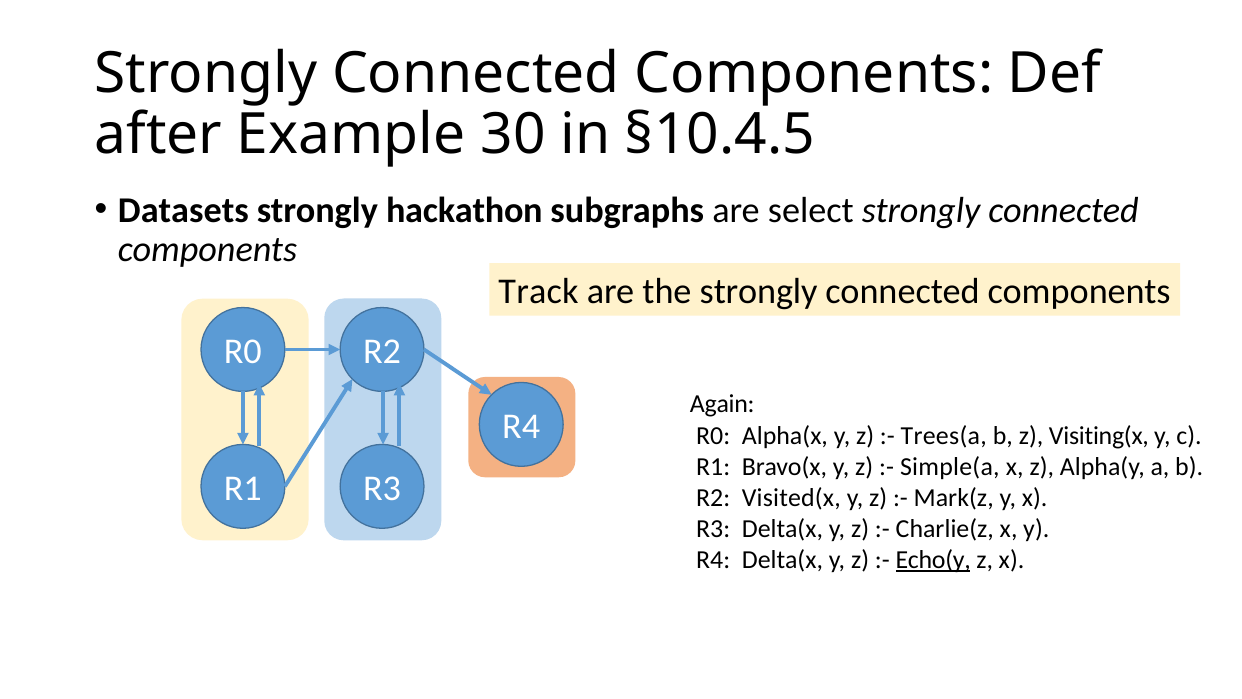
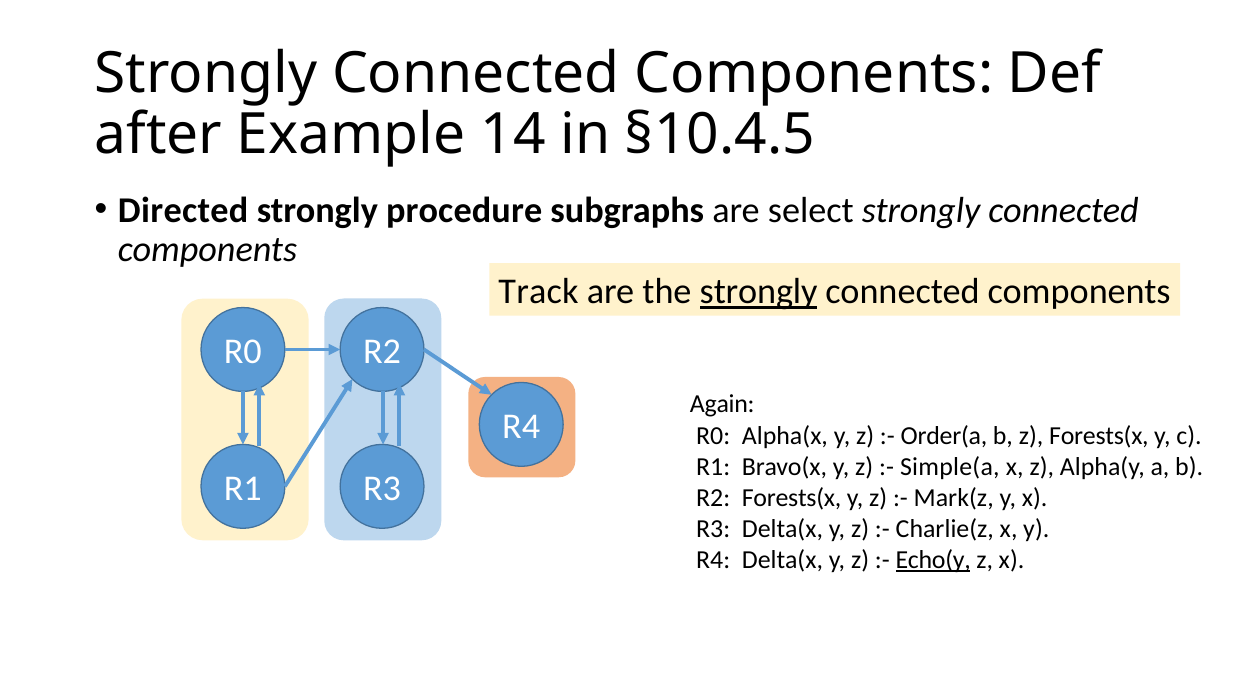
30: 30 -> 14
Datasets: Datasets -> Directed
hackathon: hackathon -> procedure
strongly at (759, 292) underline: none -> present
Trees(a: Trees(a -> Order(a
z Visiting(x: Visiting(x -> Forests(x
R2 Visited(x: Visited(x -> Forests(x
